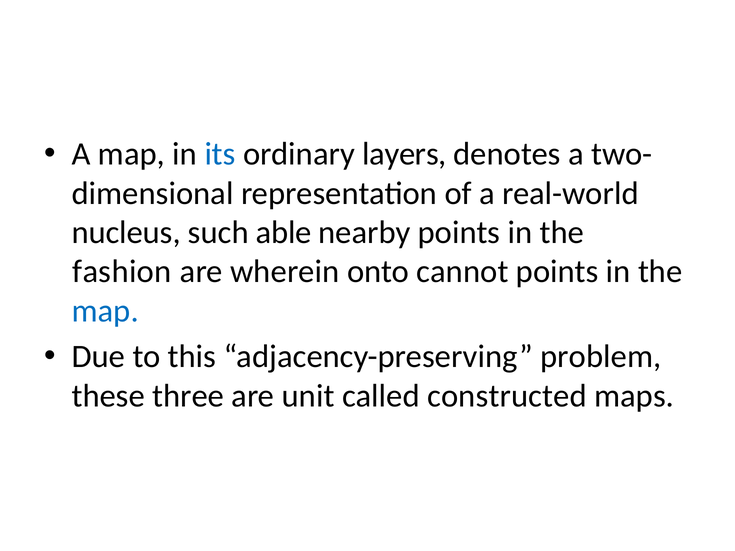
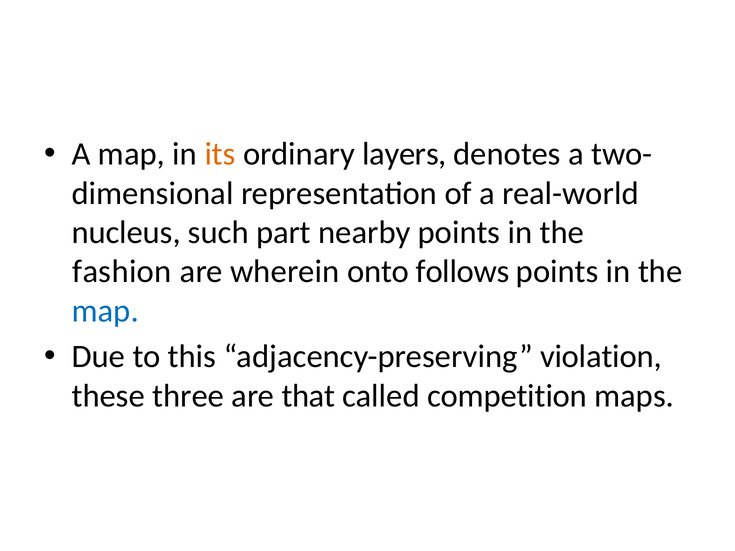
its colour: blue -> orange
able: able -> part
cannot: cannot -> follows
problem: problem -> violation
unit: unit -> that
constructed: constructed -> competition
